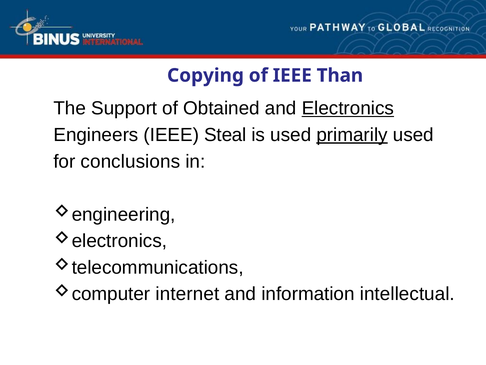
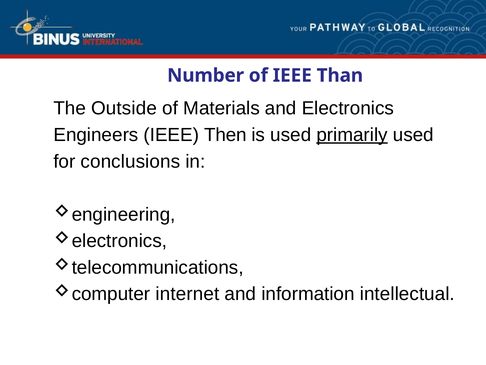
Copying: Copying -> Number
Support: Support -> Outside
Obtained: Obtained -> Materials
Electronics underline: present -> none
Steal: Steal -> Then
